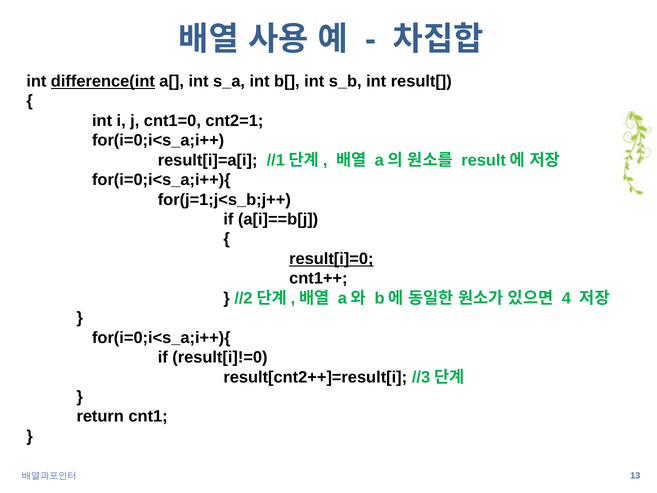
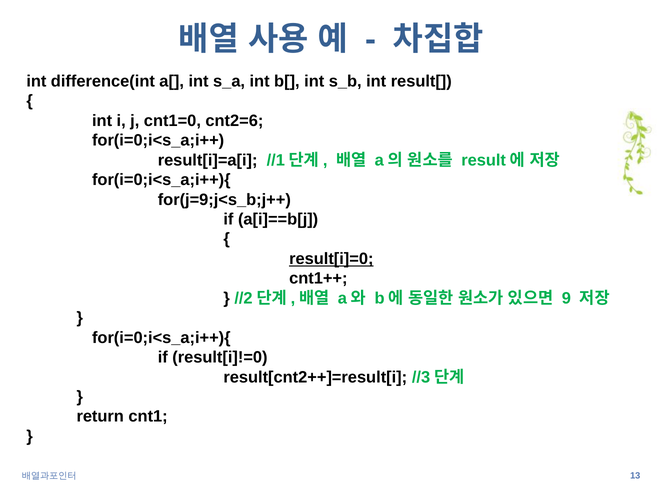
difference(int underline: present -> none
cnt2=1: cnt2=1 -> cnt2=6
for(j=1;j<s_b;j++: for(j=1;j<s_b;j++ -> for(j=9;j<s_b;j++
4: 4 -> 9
